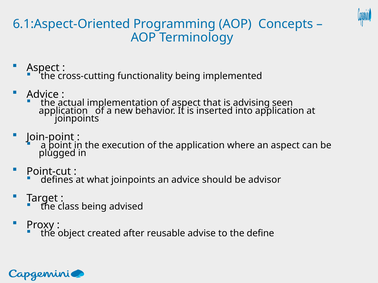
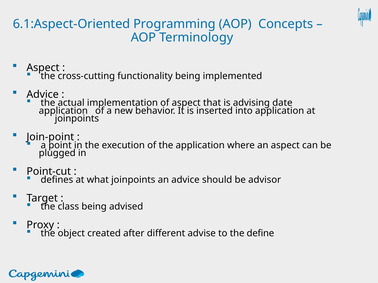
seen: seen -> date
reusable: reusable -> different
